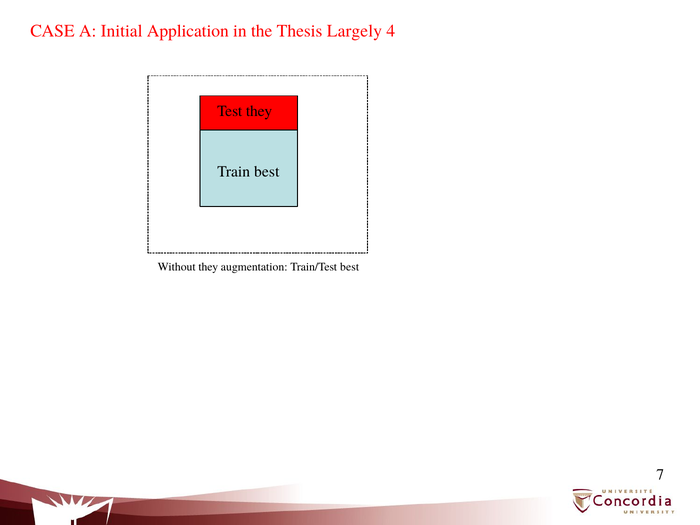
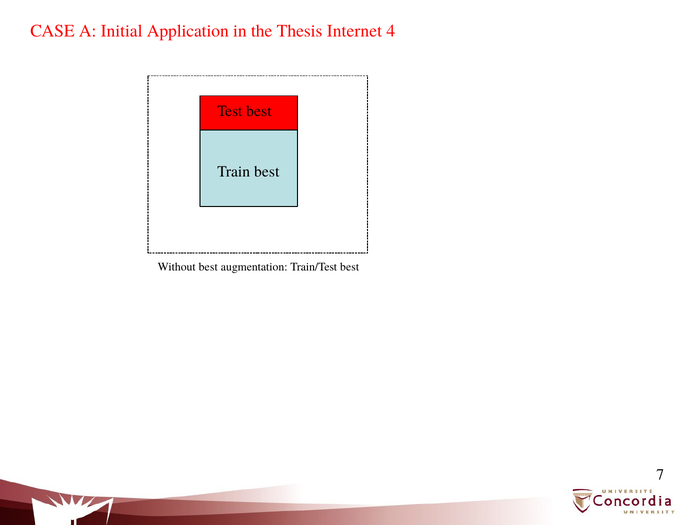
Largely: Largely -> Internet
Test they: they -> best
Without they: they -> best
